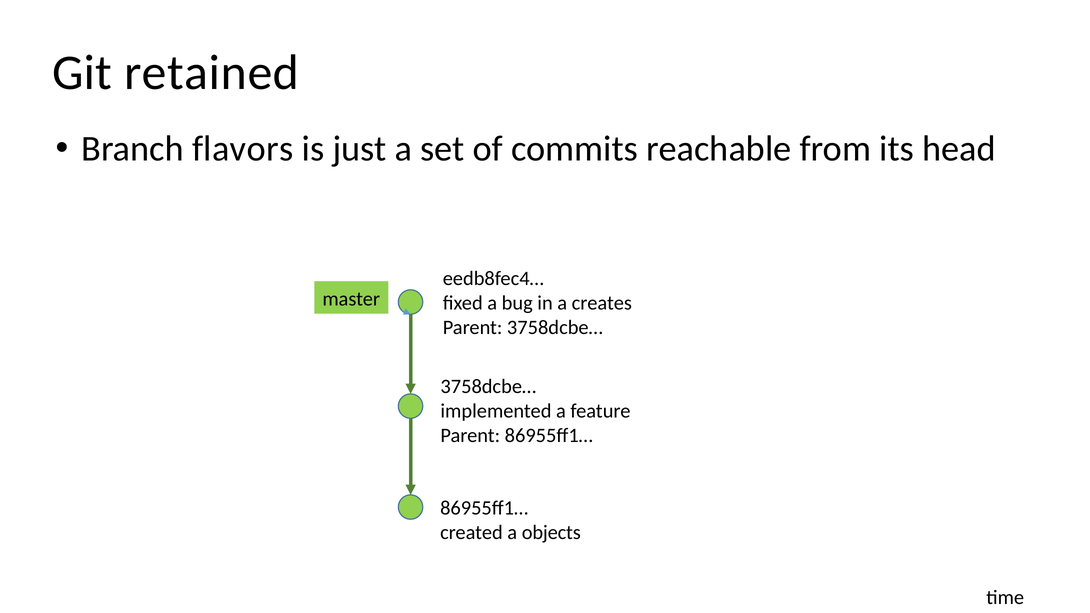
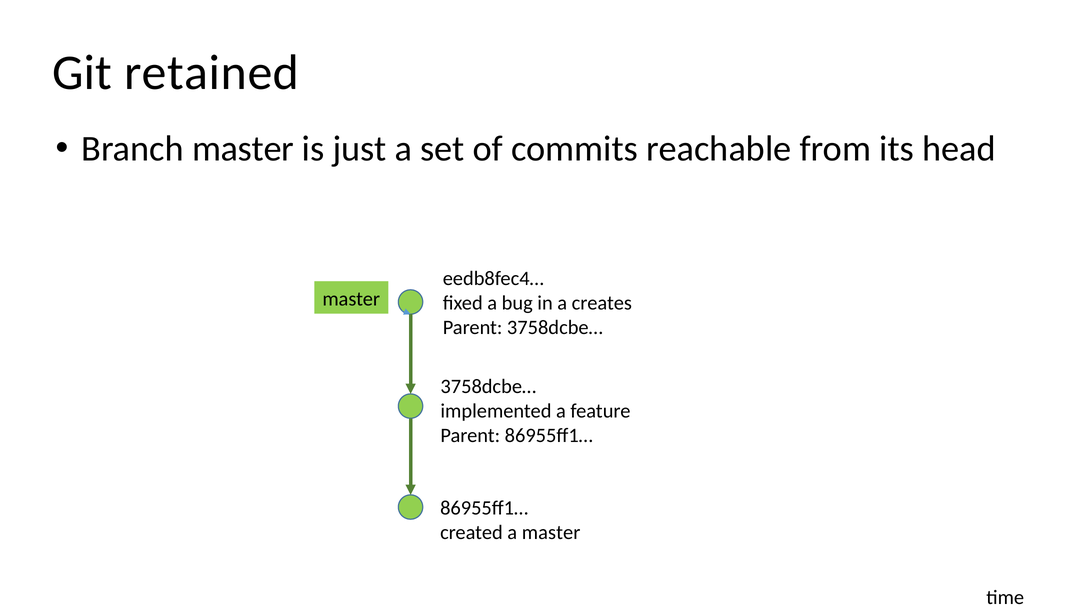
Branch flavors: flavors -> master
a objects: objects -> master
